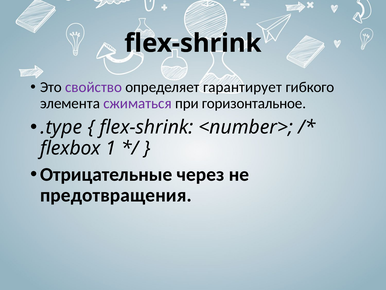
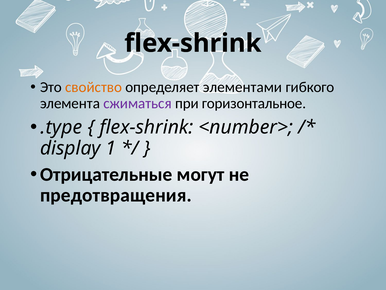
свойство colour: purple -> orange
гарантирует: гарантирует -> элементами
flexbox: flexbox -> display
через: через -> могут
